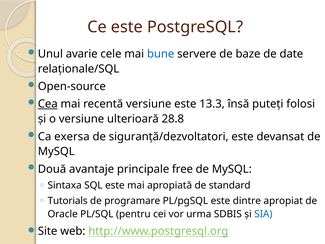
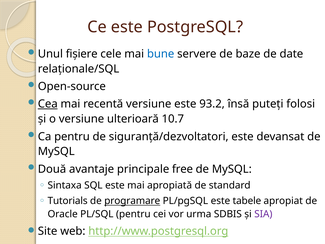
avarie: avarie -> fișiere
13.3: 13.3 -> 93.2
28.8: 28.8 -> 10.7
Ca exersa: exersa -> pentru
programare underline: none -> present
dintre: dintre -> tabele
SIA colour: blue -> purple
